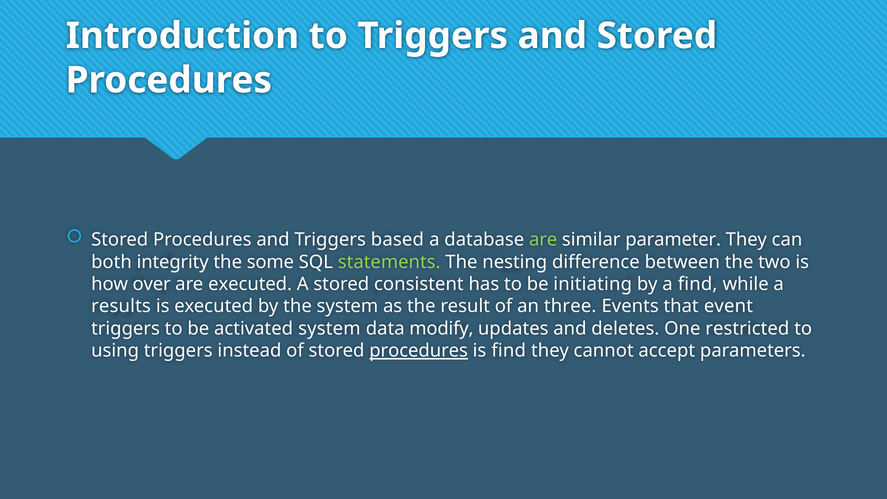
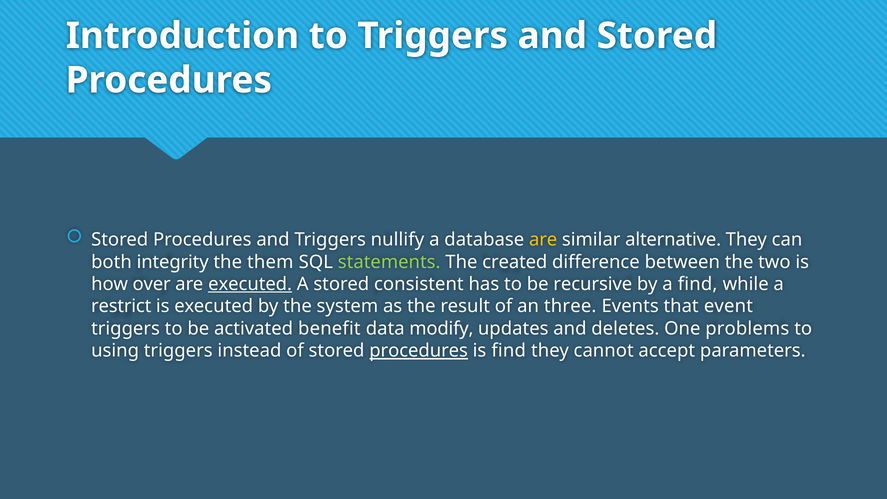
based: based -> nullify
are at (543, 240) colour: light green -> yellow
parameter: parameter -> alternative
some: some -> them
nesting: nesting -> created
executed at (250, 284) underline: none -> present
initiating: initiating -> recursive
results: results -> restrict
activated system: system -> benefit
restricted: restricted -> problems
